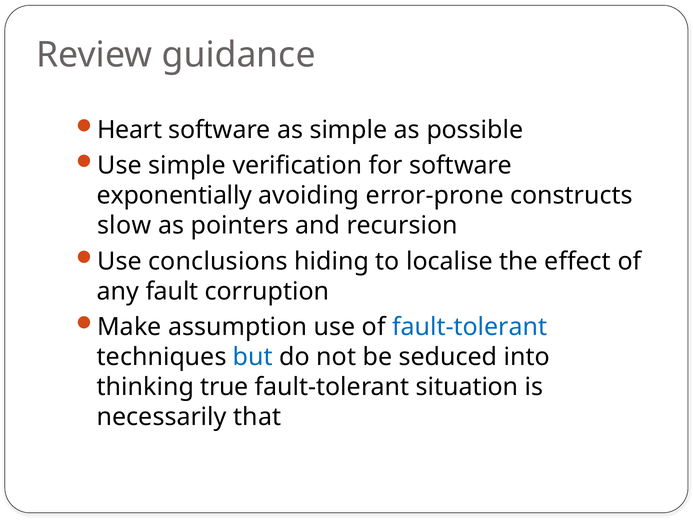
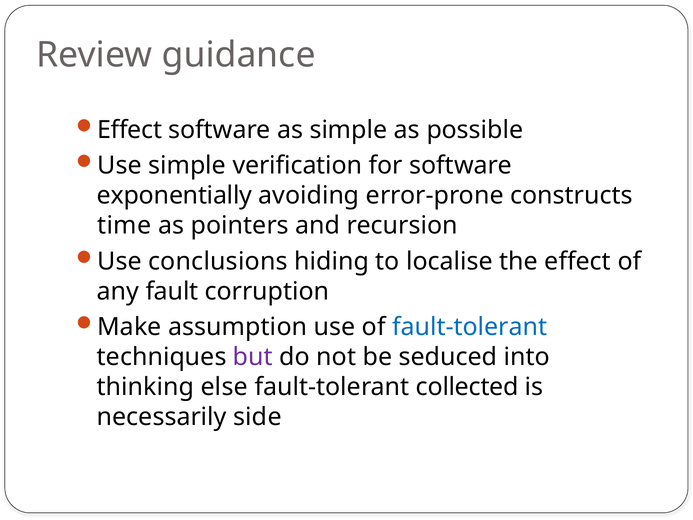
Heart at (130, 130): Heart -> Effect
slow: slow -> time
but colour: blue -> purple
true: true -> else
situation: situation -> collected
that: that -> side
